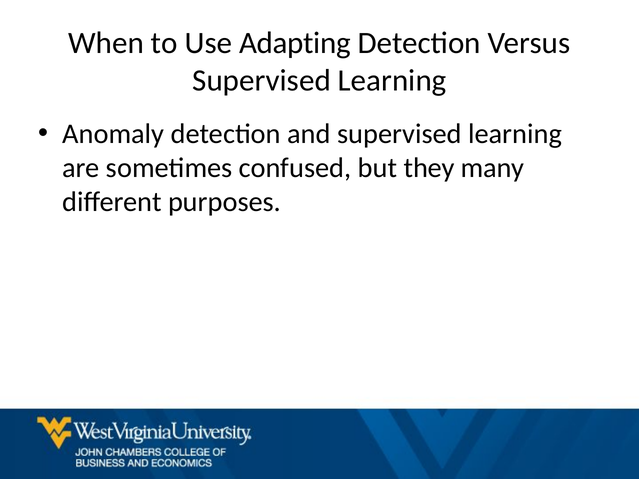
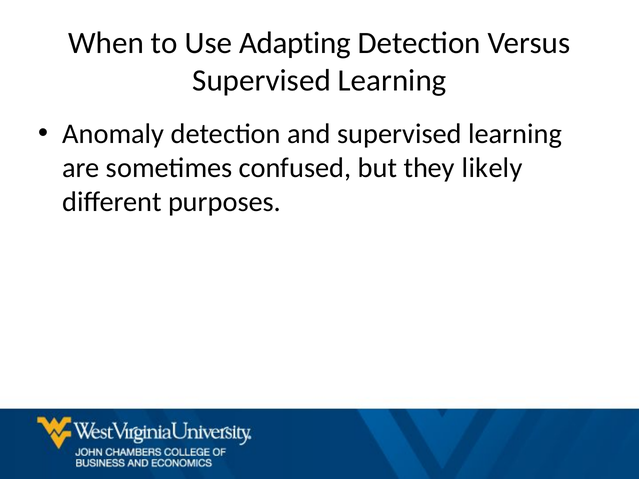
many: many -> likely
